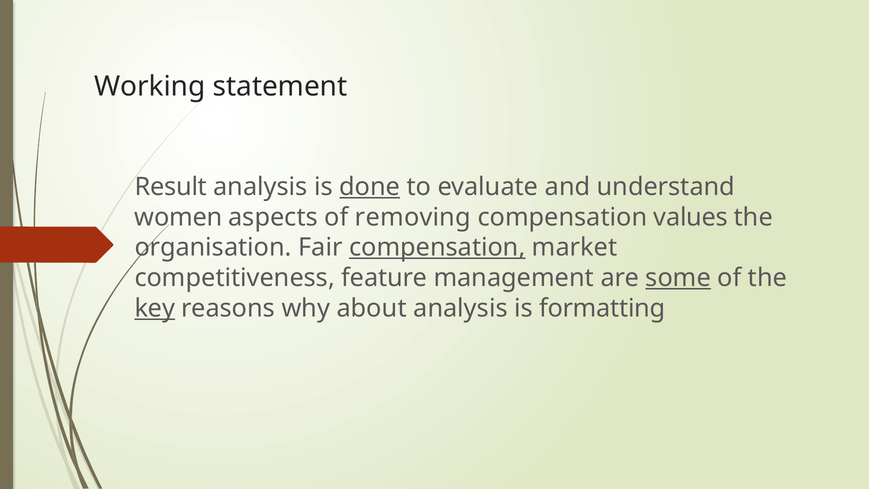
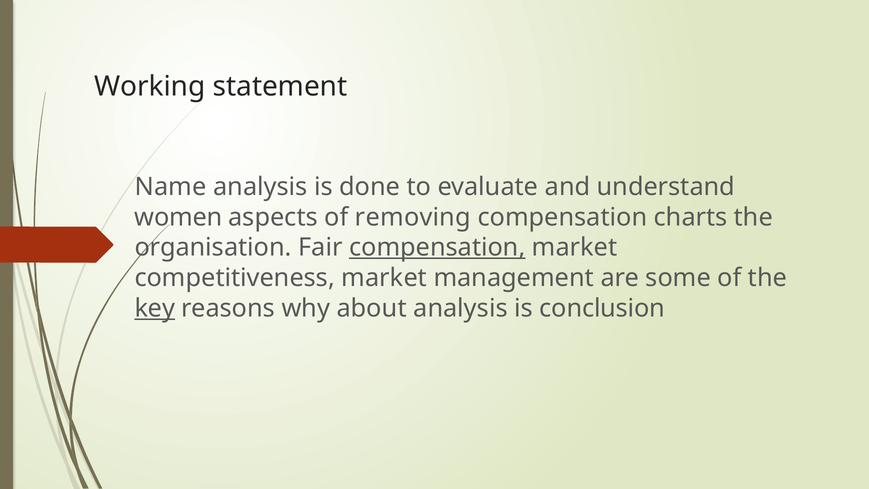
Result: Result -> Name
done underline: present -> none
values: values -> charts
competitiveness feature: feature -> market
some underline: present -> none
formatting: formatting -> conclusion
